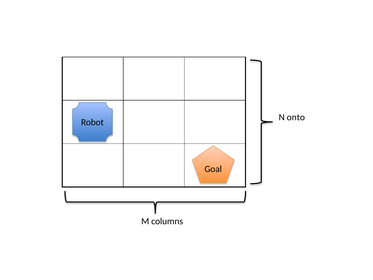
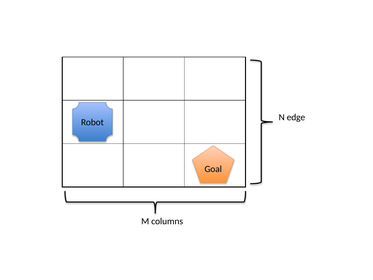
onto: onto -> edge
